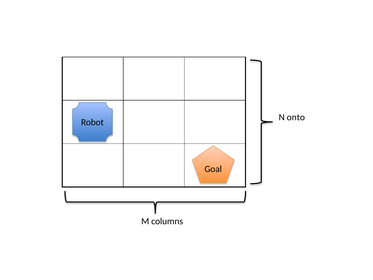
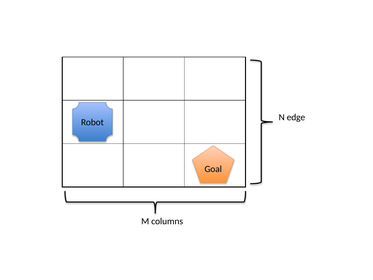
onto: onto -> edge
